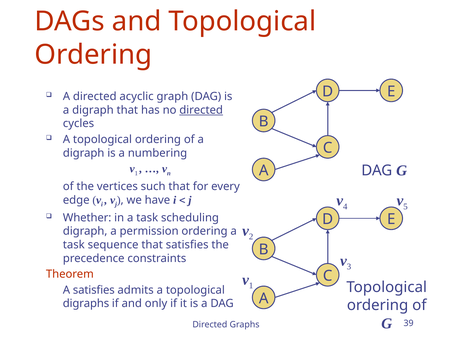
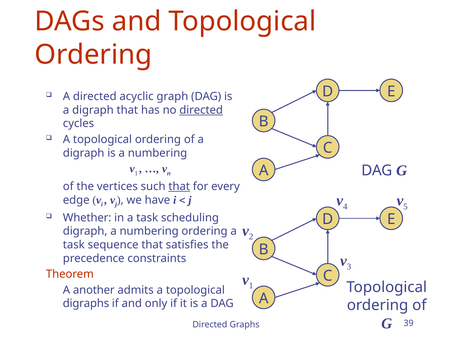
that at (179, 186) underline: none -> present
digraph a permission: permission -> numbering
A satisfies: satisfies -> another
